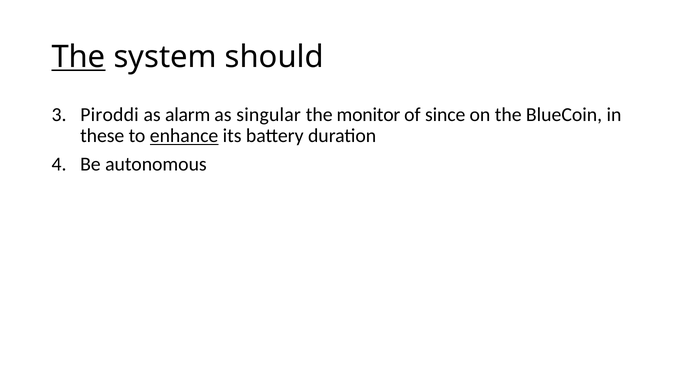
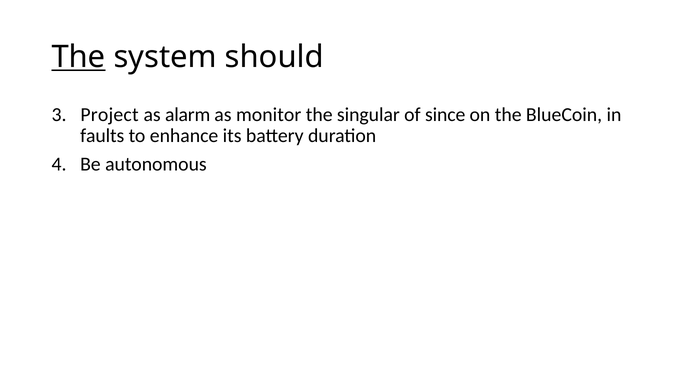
Piroddi: Piroddi -> Project
singular: singular -> monitor
monitor: monitor -> singular
these: these -> faults
enhance underline: present -> none
